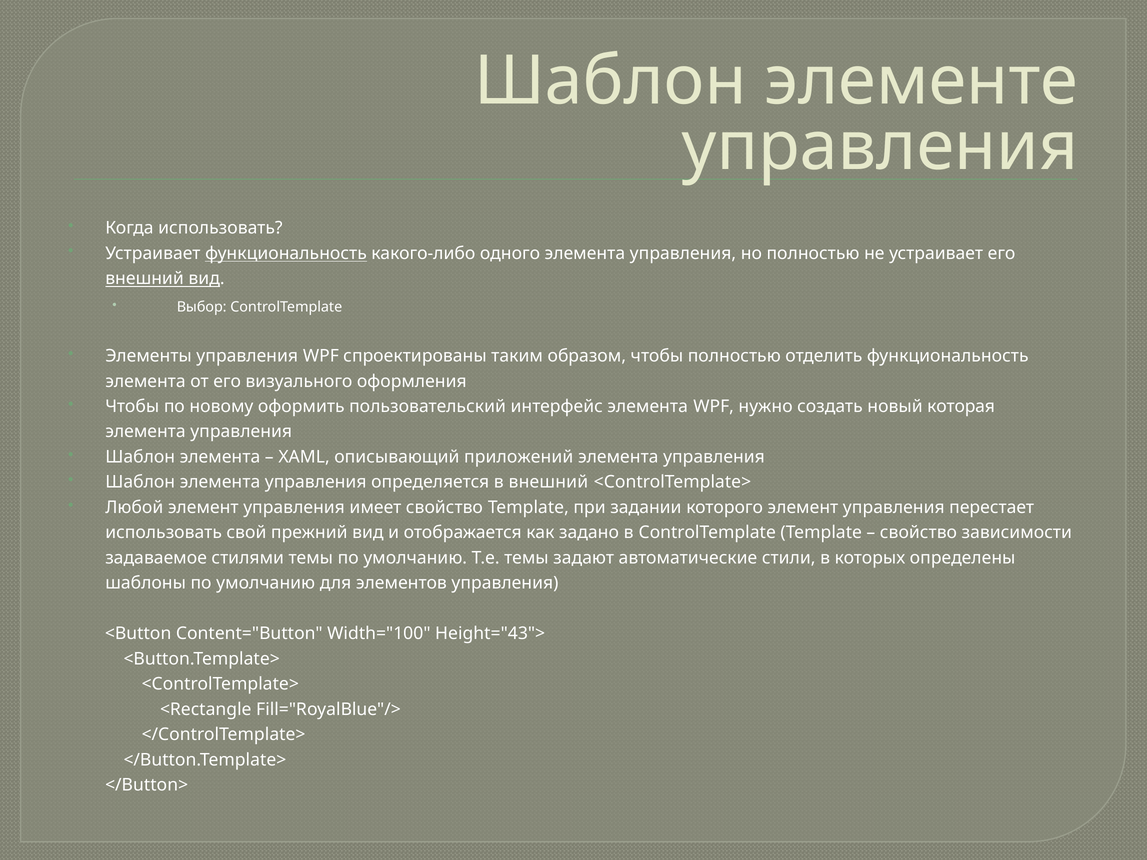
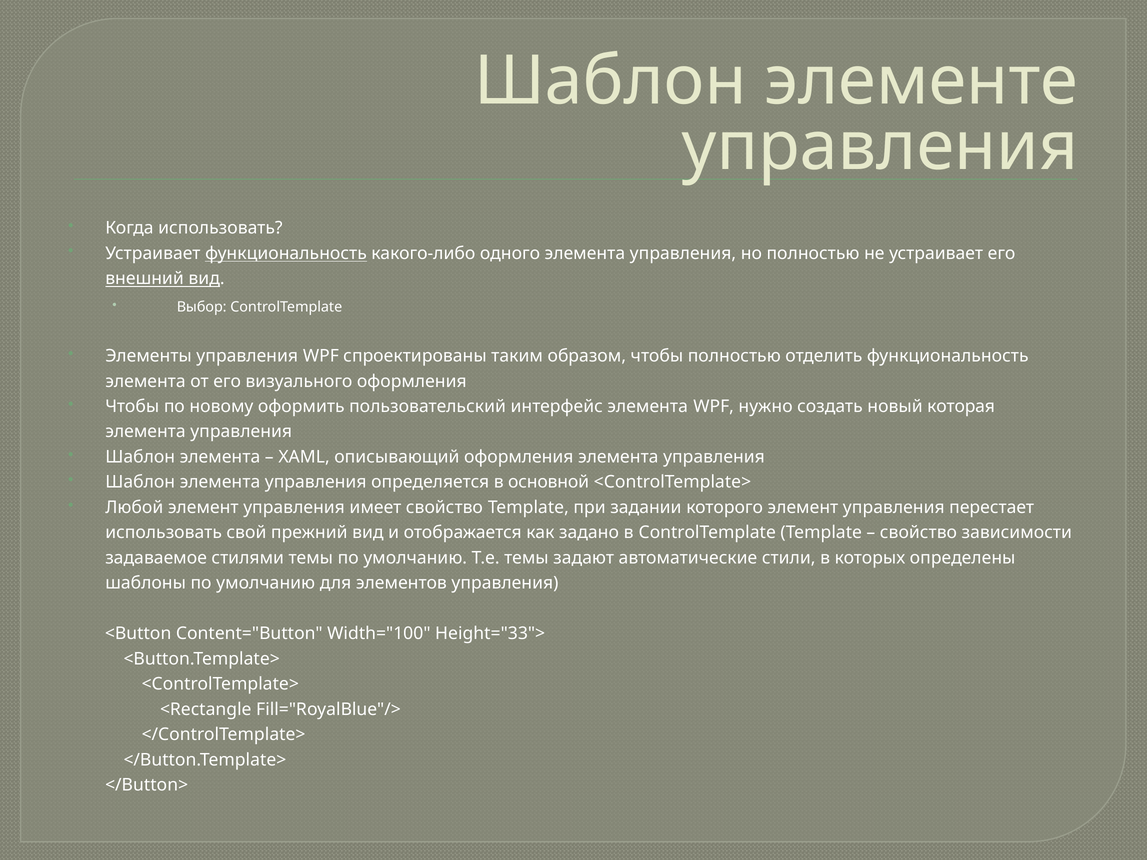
описывающий приложений: приложений -> оформления
в внешний: внешний -> основной
Height="43">: Height="43"> -> Height="33">
